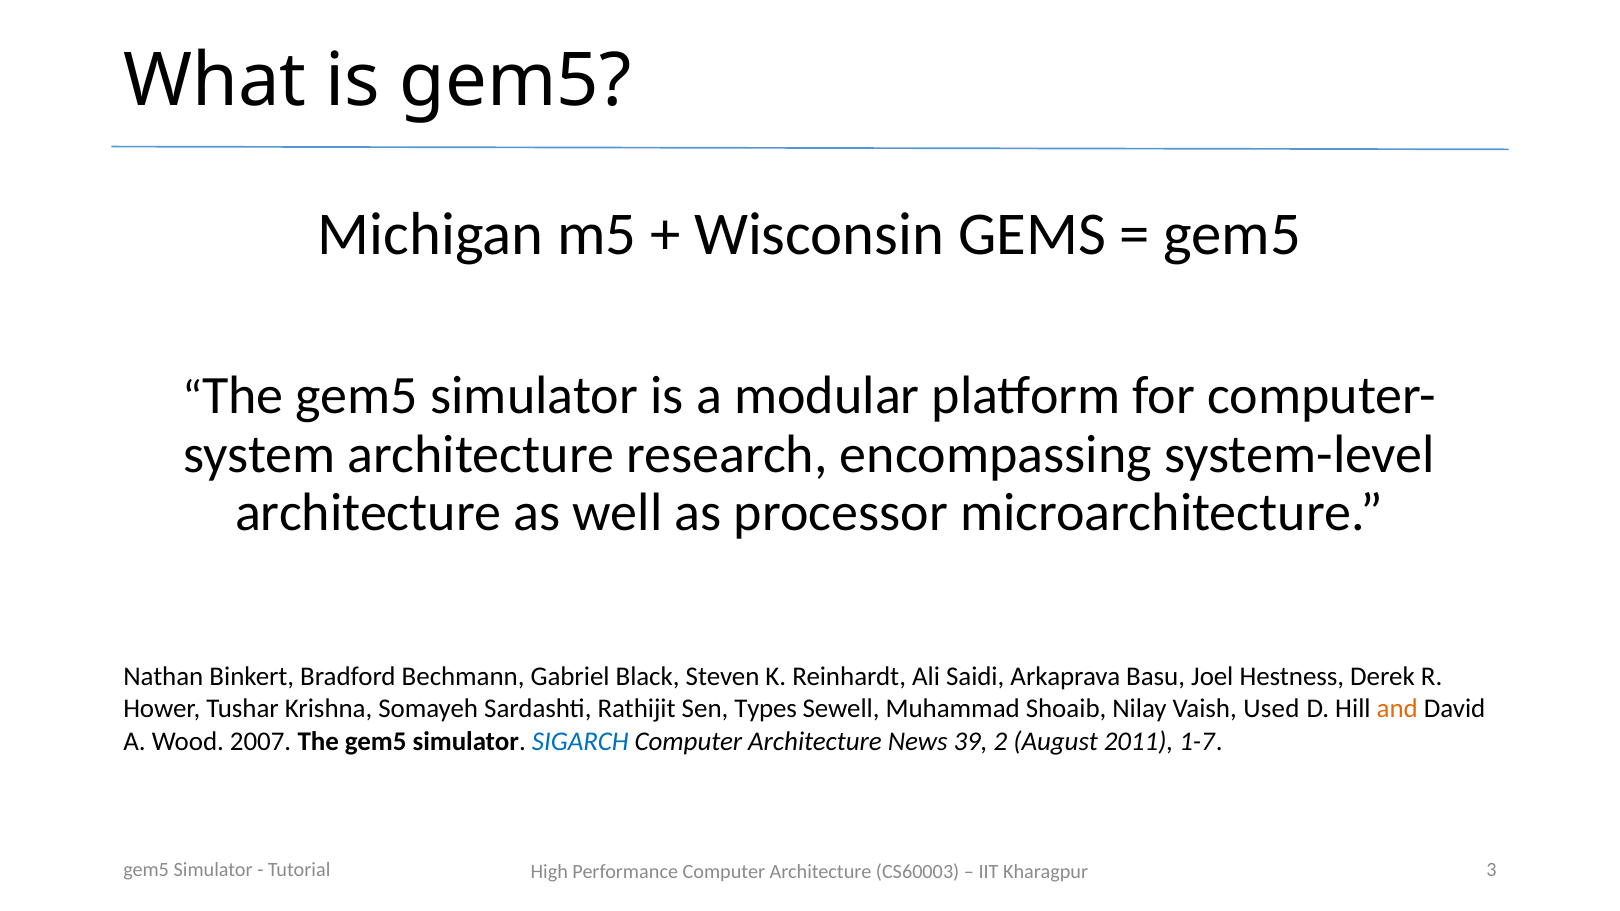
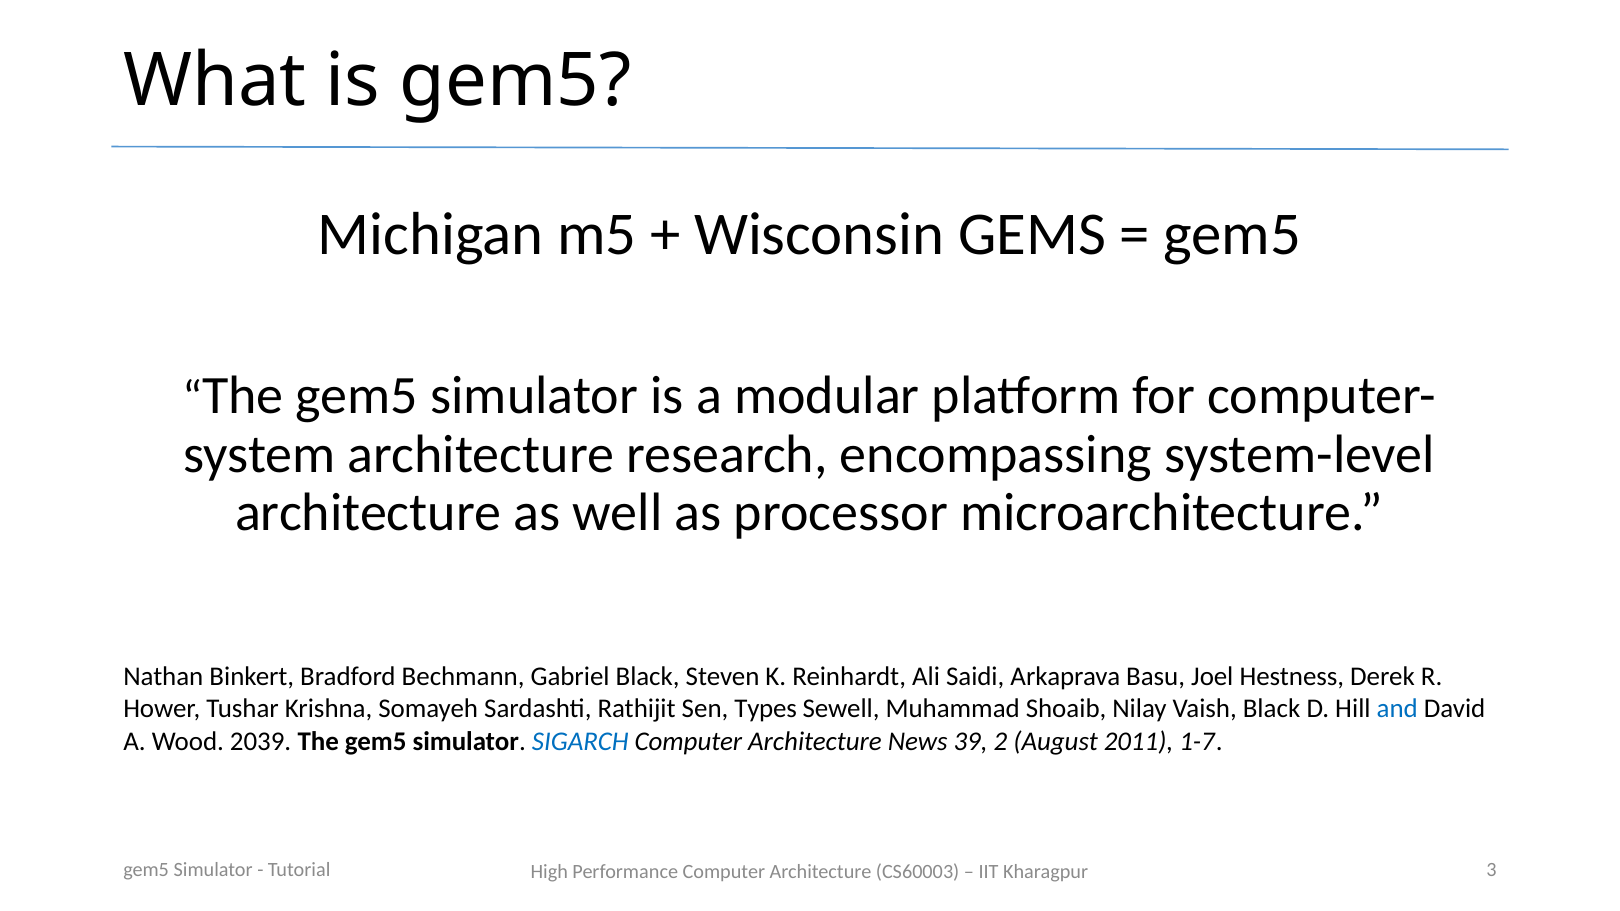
Vaish Used: Used -> Black
and colour: orange -> blue
2007: 2007 -> 2039
